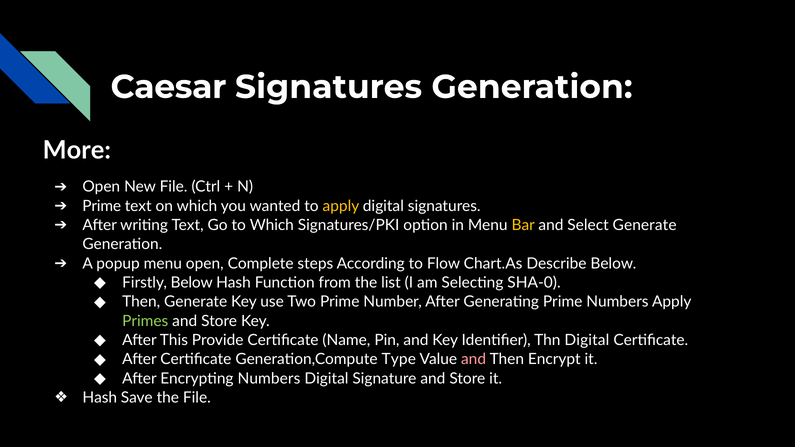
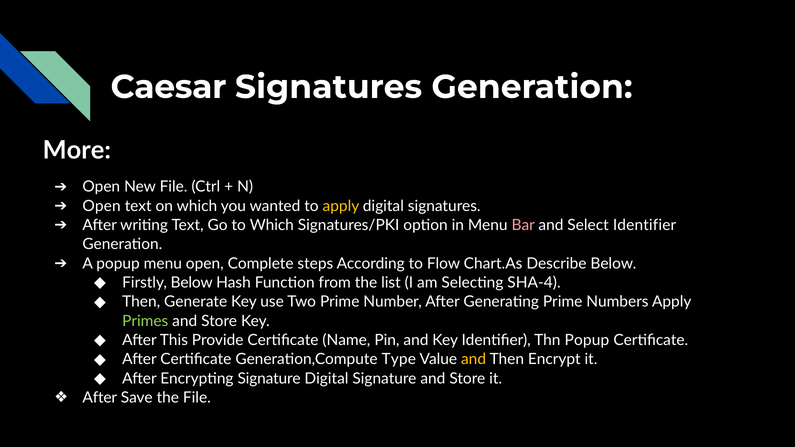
Prime at (102, 206): Prime -> Open
Bar colour: yellow -> pink
Select Generate: Generate -> Identifier
SHA-0: SHA-0 -> SHA-4
Thn Digital: Digital -> Popup
and at (474, 360) colour: pink -> yellow
Encrypting Numbers: Numbers -> Signature
Hash at (100, 398): Hash -> After
